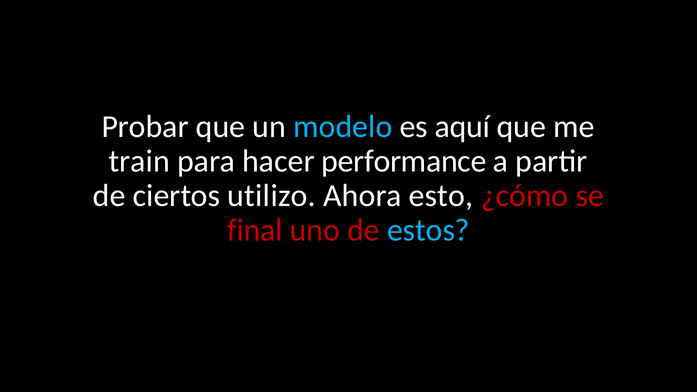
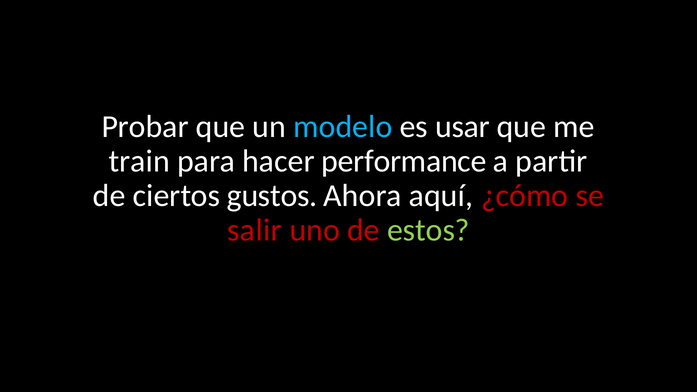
aquí: aquí -> usar
utilizo: utilizo -> gustos
esto: esto -> aquí
final: final -> salir
estos colour: light blue -> light green
